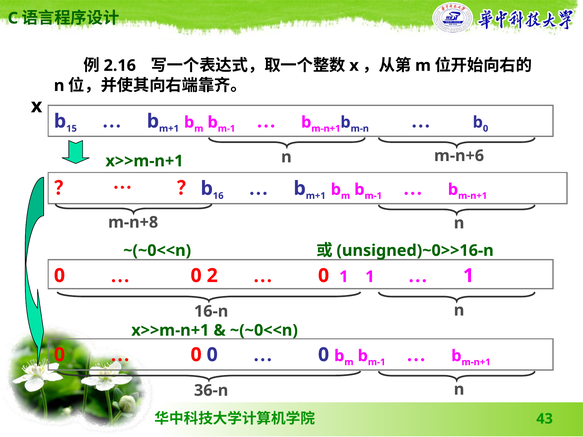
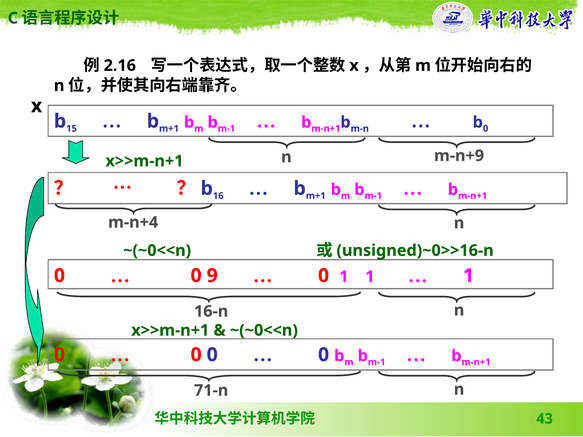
m-n+6: m-n+6 -> m-n+9
m-n+8: m-n+8 -> m-n+4
2: 2 -> 9
36-n: 36-n -> 71-n
